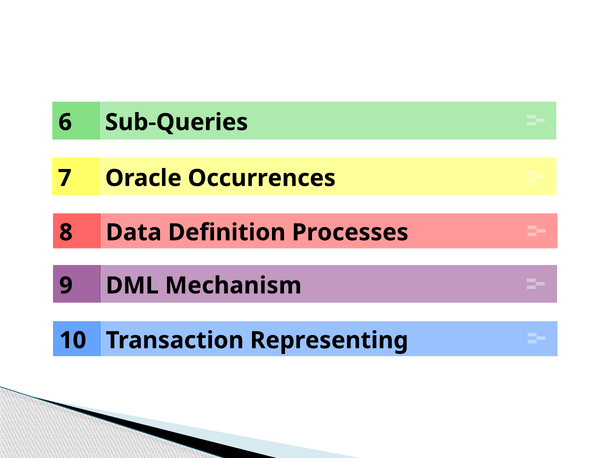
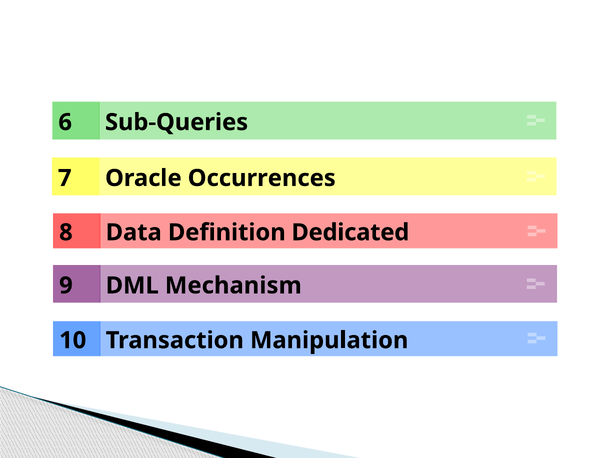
Processes: Processes -> Dedicated
Representing: Representing -> Manipulation
